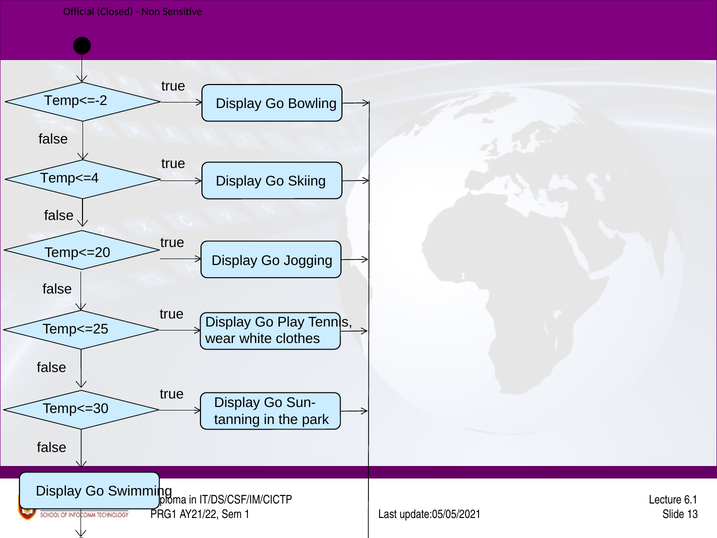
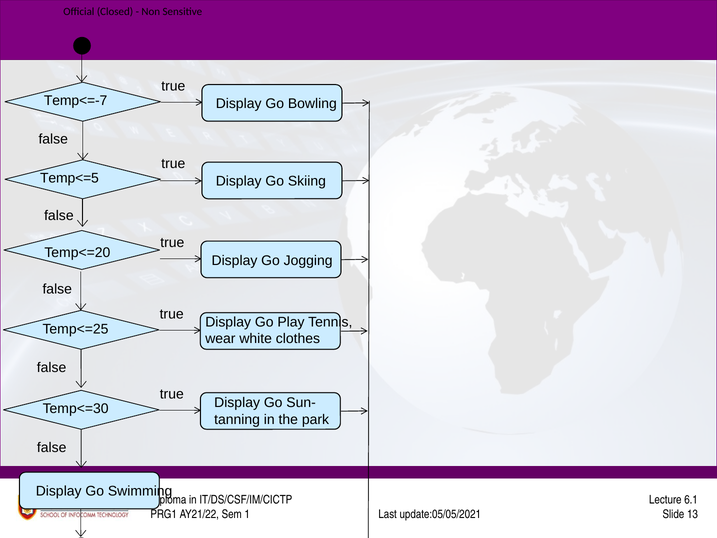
Temp<=-2: Temp<=-2 -> Temp<=-7
Temp<=4: Temp<=4 -> Temp<=5
